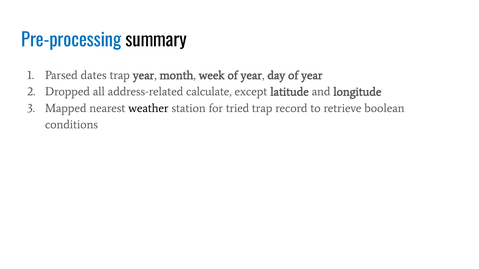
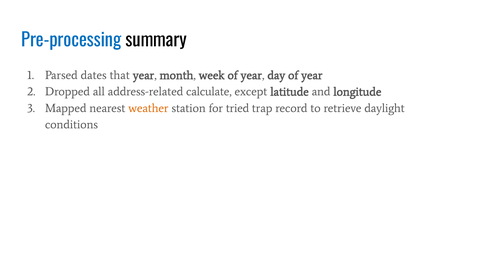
dates trap: trap -> that
weather colour: black -> orange
boolean: boolean -> daylight
